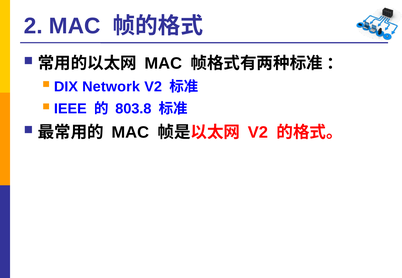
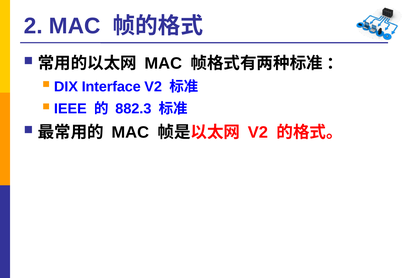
Network: Network -> Interface
803.8: 803.8 -> 882.3
